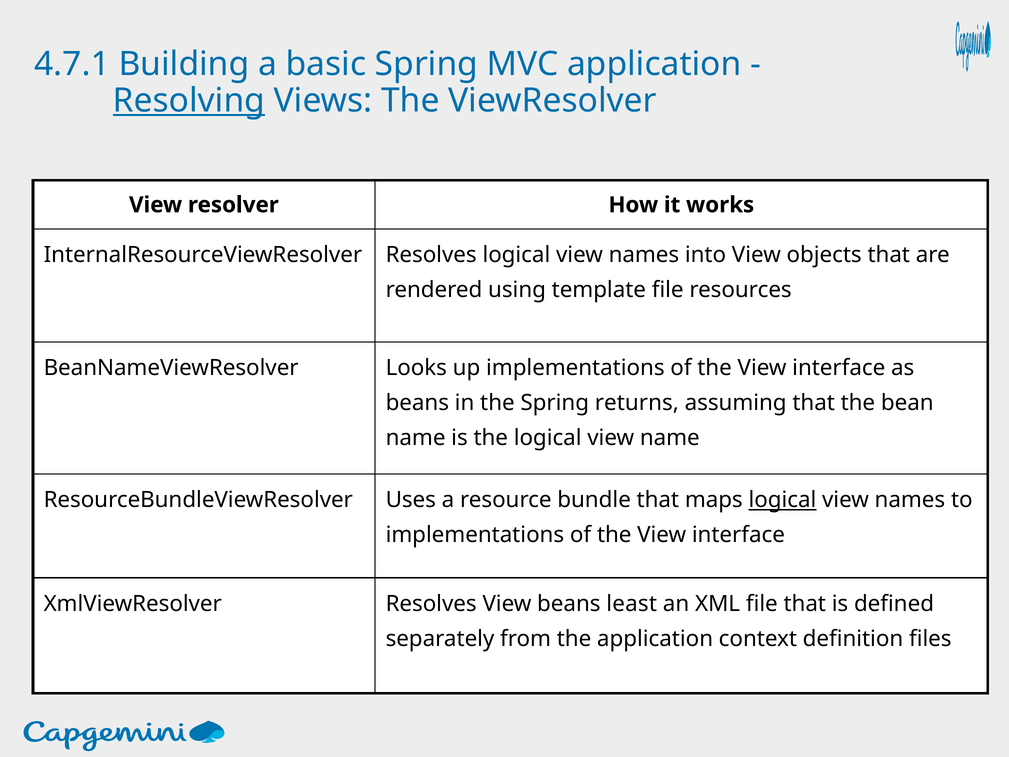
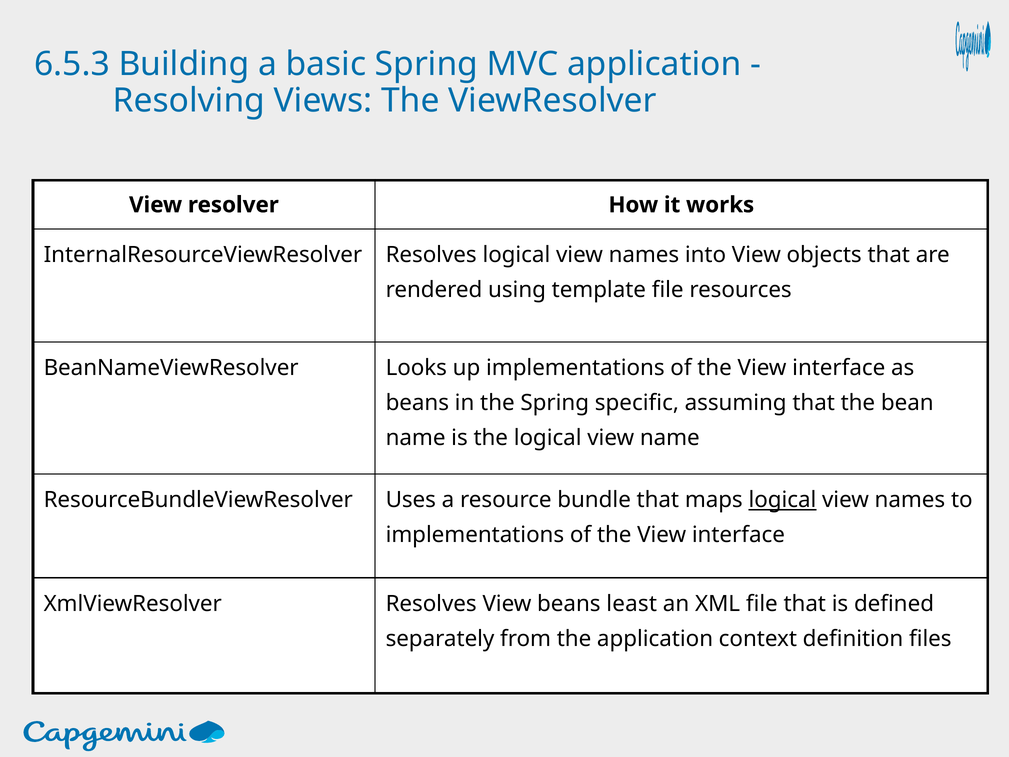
4.7.1: 4.7.1 -> 6.5.3
Resolving underline: present -> none
returns: returns -> specific
